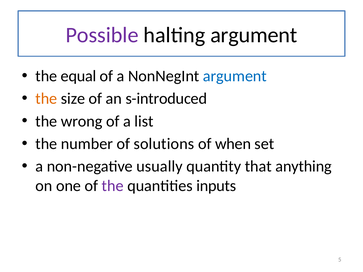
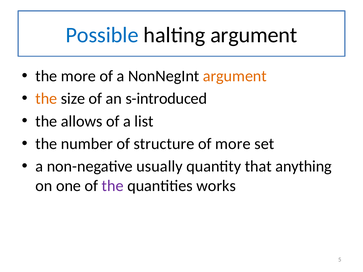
Possible colour: purple -> blue
the equal: equal -> more
argument at (235, 76) colour: blue -> orange
wrong: wrong -> allows
solutions: solutions -> structure
of when: when -> more
inputs: inputs -> works
